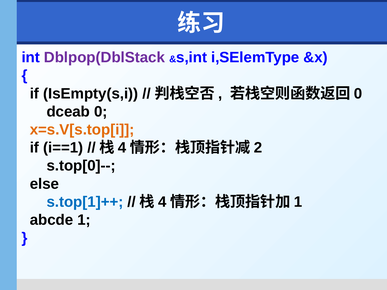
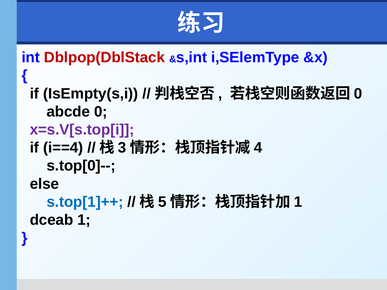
Dblpop(DblStack colour: purple -> red
dceab: dceab -> abcde
x=s.V[s.top[i colour: orange -> purple
i==1: i==1 -> i==4
4 at (122, 148): 4 -> 3
2: 2 -> 4
4 at (162, 202): 4 -> 5
abcde: abcde -> dceab
